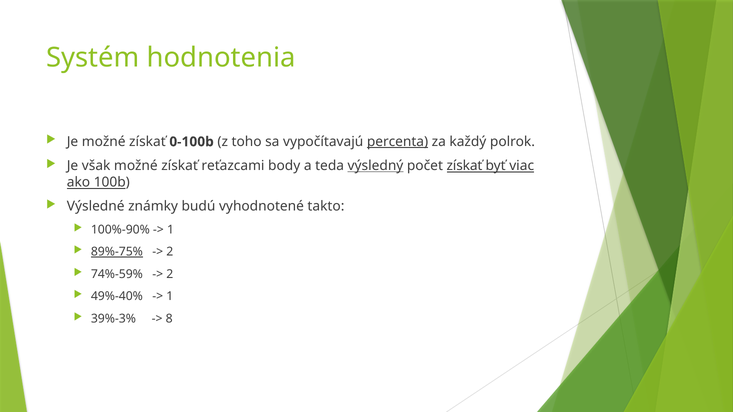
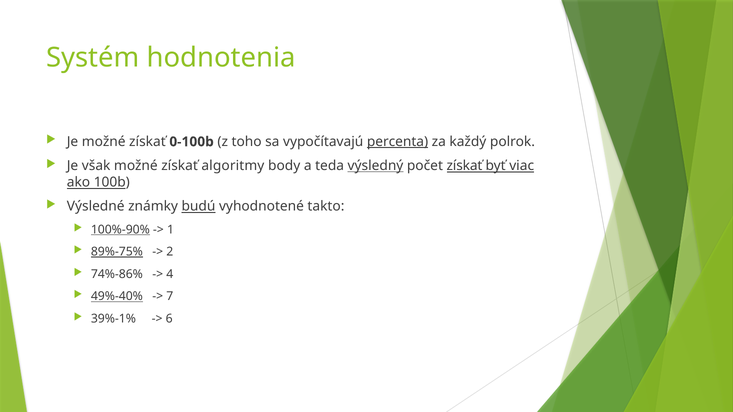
reťazcami: reťazcami -> algoritmy
budú underline: none -> present
100%-90% underline: none -> present
74%-59%: 74%-59% -> 74%-86%
2 at (170, 274): 2 -> 4
49%-40% underline: none -> present
1 at (170, 297): 1 -> 7
39%-3%: 39%-3% -> 39%-1%
8: 8 -> 6
